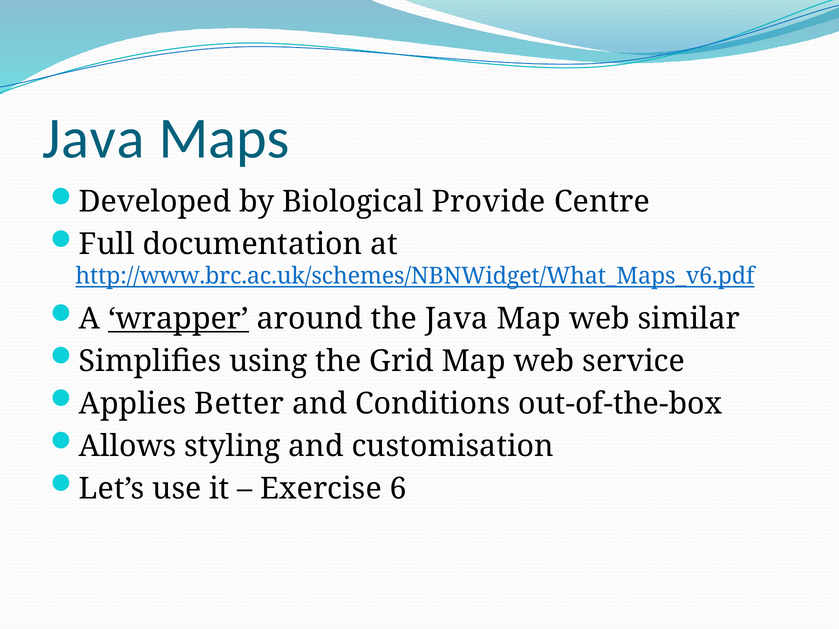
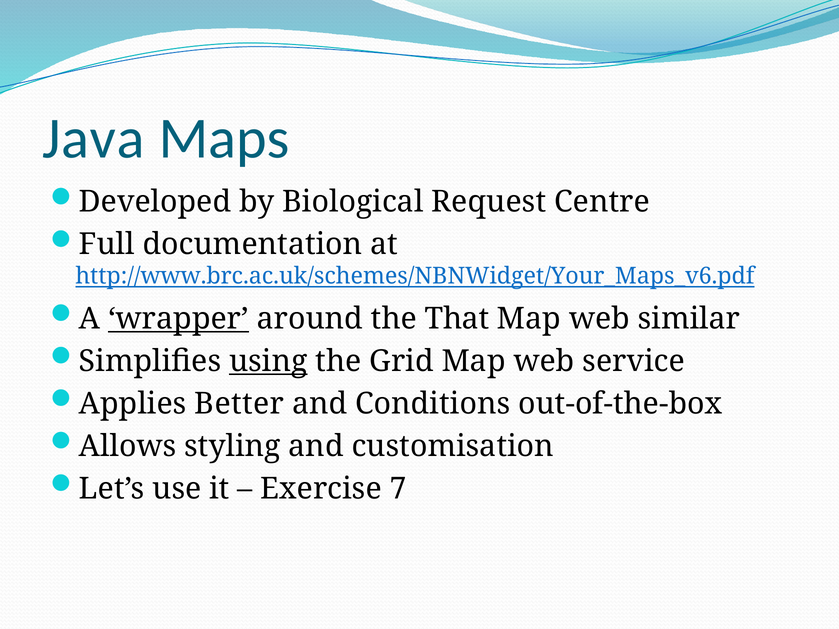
Provide: Provide -> Request
http://www.brc.ac.uk/schemes/NBNWidget/What_Maps_v6.pdf: http://www.brc.ac.uk/schemes/NBNWidget/What_Maps_v6.pdf -> http://www.brc.ac.uk/schemes/NBNWidget/Your_Maps_v6.pdf
the Java: Java -> That
using underline: none -> present
6: 6 -> 7
